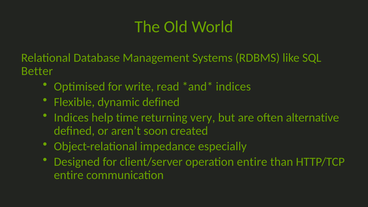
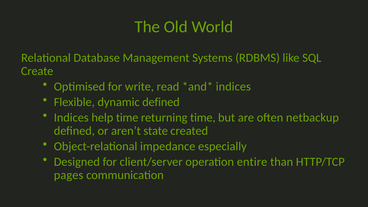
Better: Better -> Create
returning very: very -> time
alternative: alternative -> netbackup
soon: soon -> state
entire at (69, 175): entire -> pages
